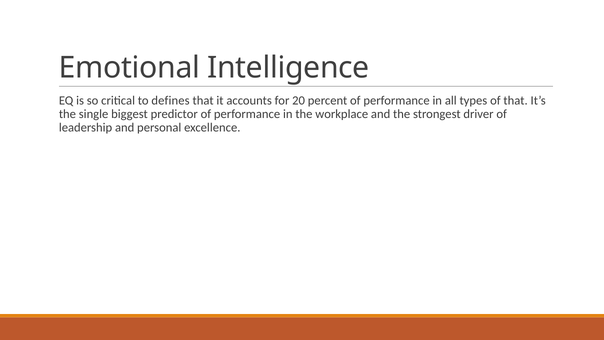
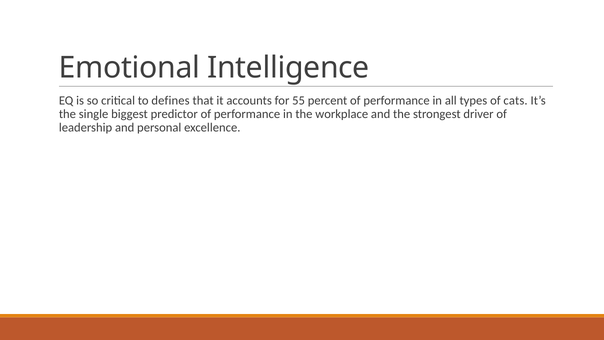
20: 20 -> 55
of that: that -> cats
